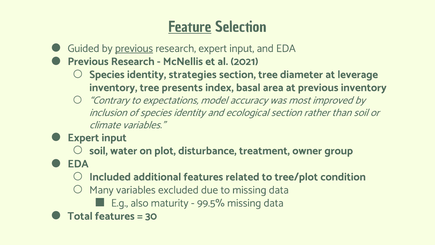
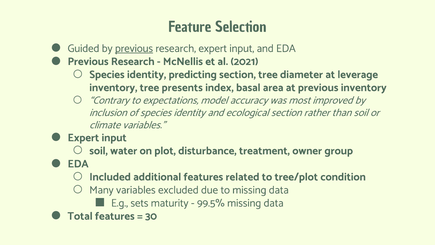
Feature underline: present -> none
strategies: strategies -> predicting
also: also -> sets
